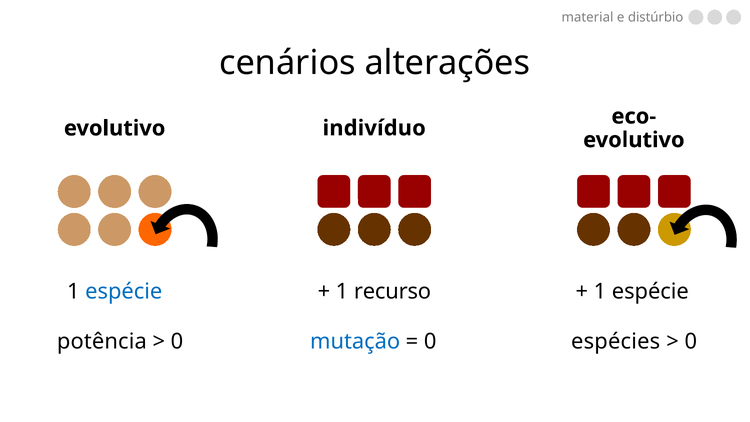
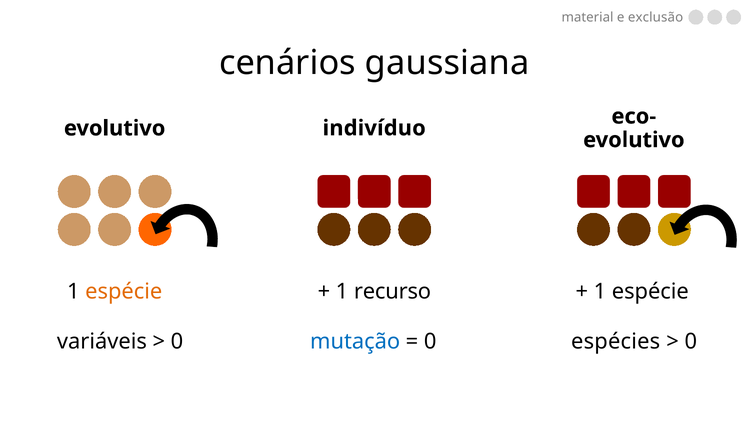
distúrbio: distúrbio -> exclusão
alterações: alterações -> gaussiana
espécie at (124, 292) colour: blue -> orange
potência: potência -> variáveis
